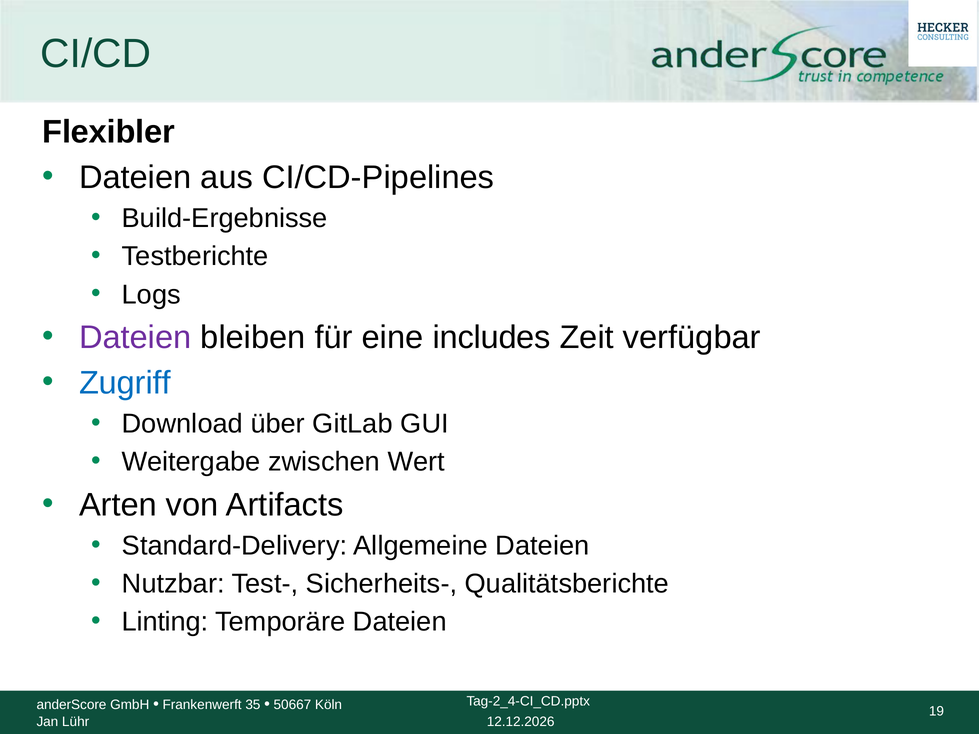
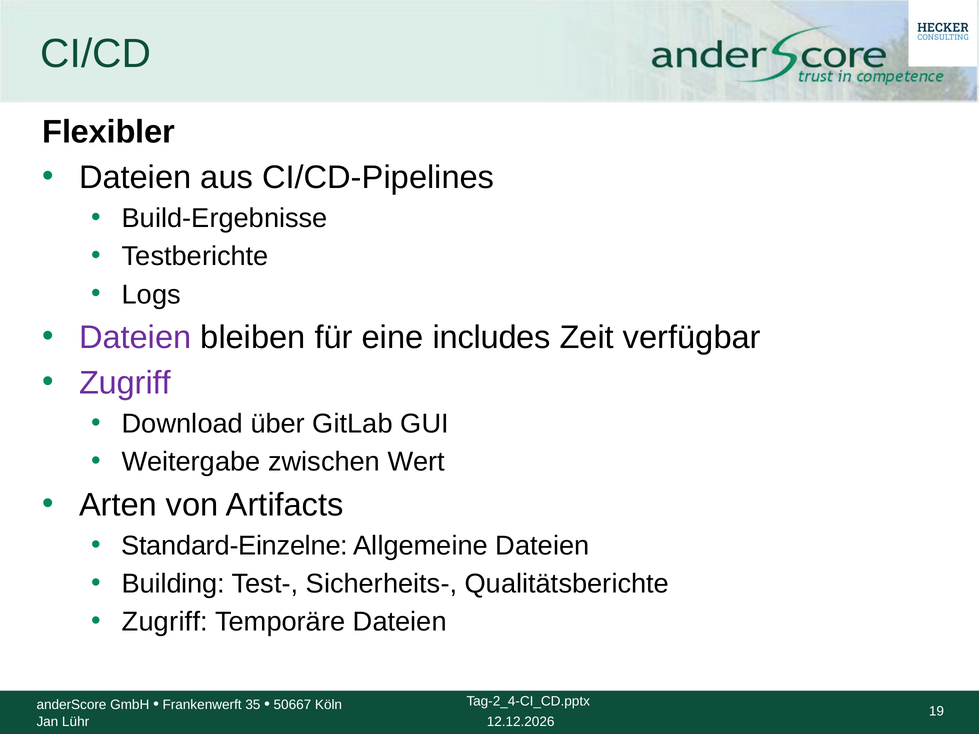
Zugriff at (125, 383) colour: blue -> purple
Standard-Delivery: Standard-Delivery -> Standard-Einzelne
Nutzbar: Nutzbar -> Building
Linting at (165, 622): Linting -> Zugriff
